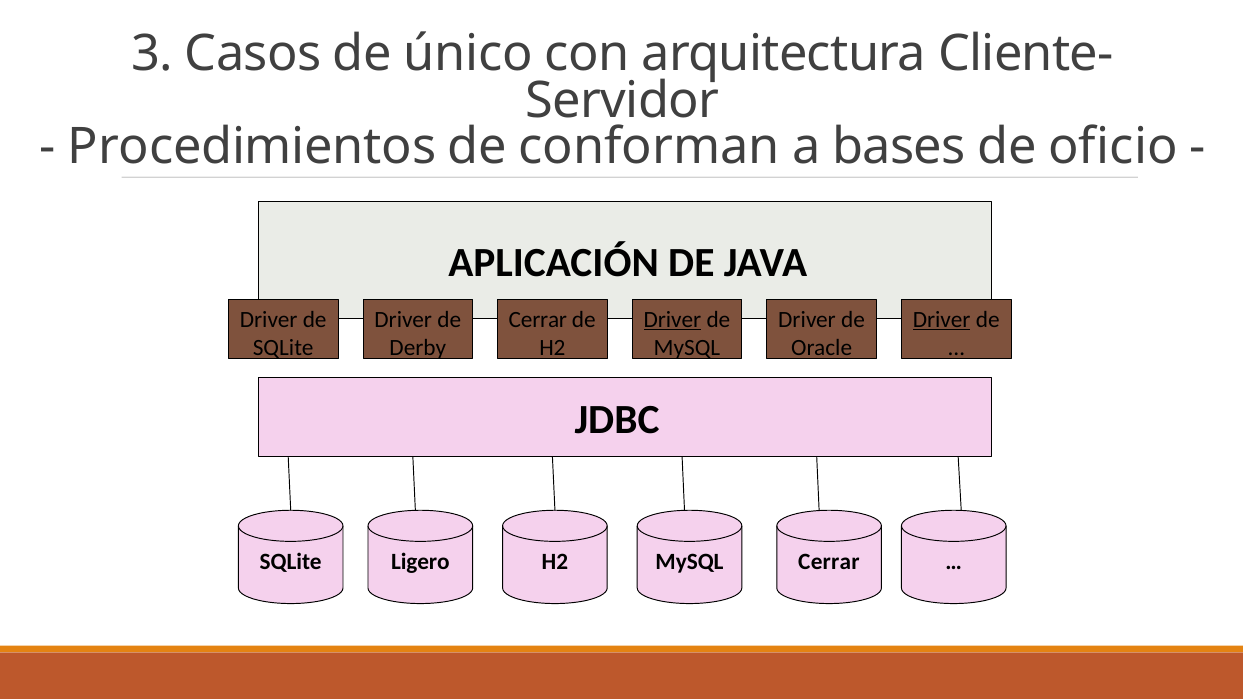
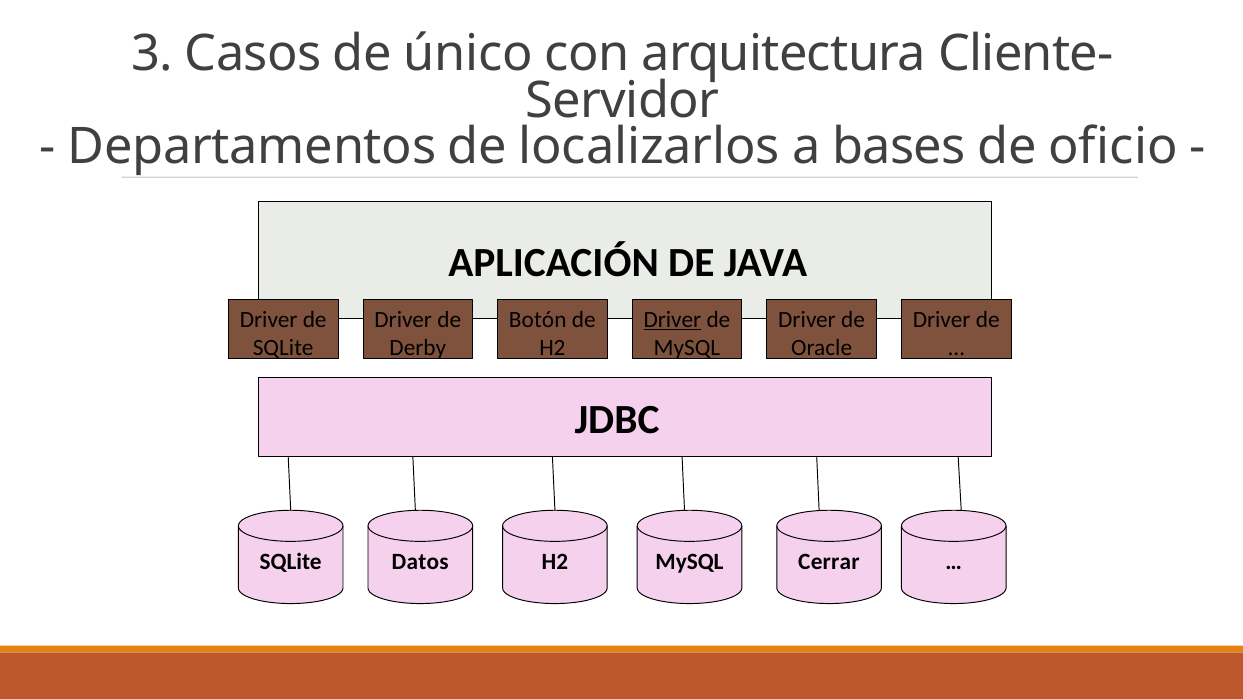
Procedimientos: Procedimientos -> Departamentos
conforman: conforman -> localizarlos
Cerrar at (538, 319): Cerrar -> Botón
Driver at (942, 319) underline: present -> none
Ligero: Ligero -> Datos
